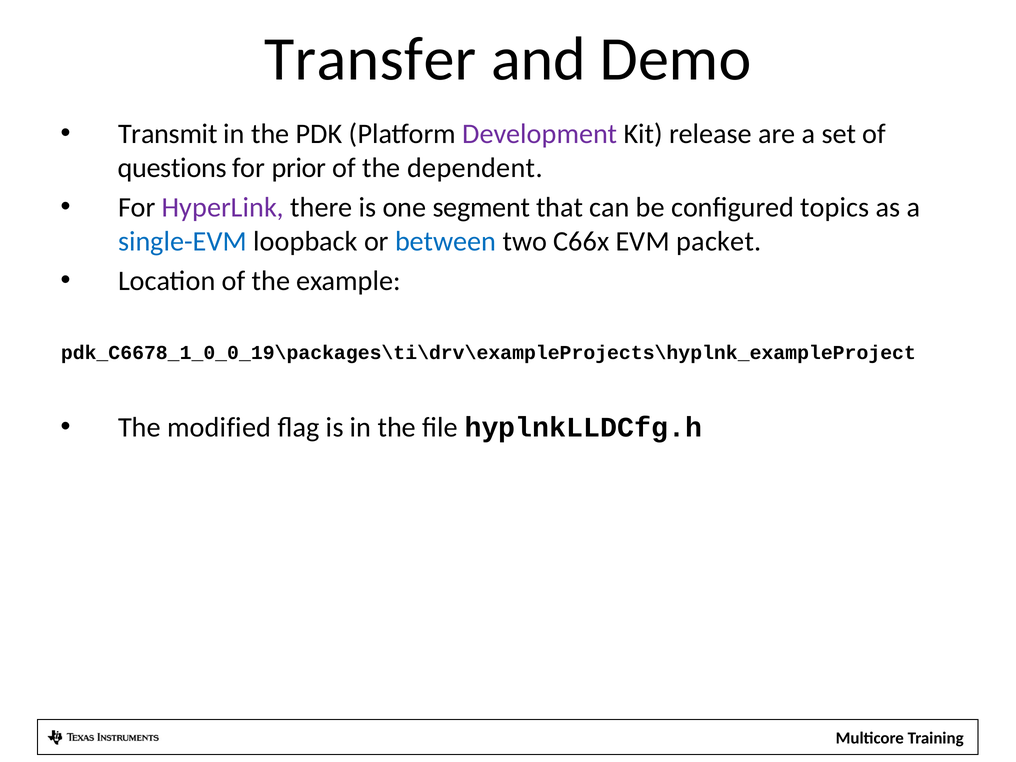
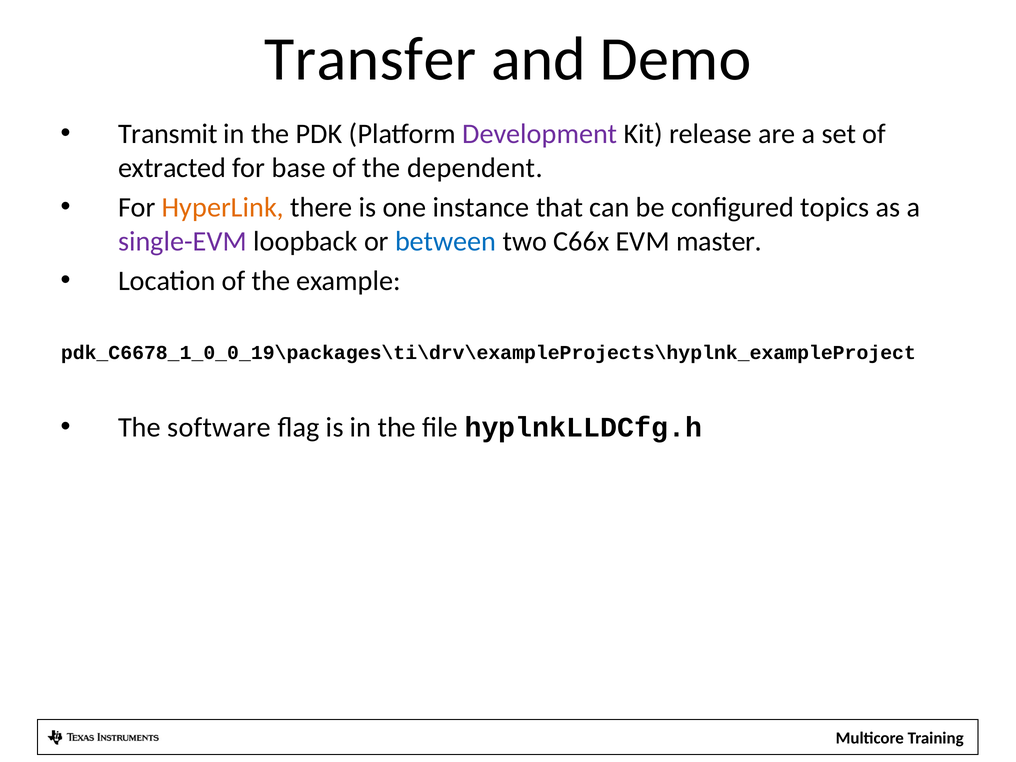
questions: questions -> extracted
prior: prior -> base
HyperLink colour: purple -> orange
segment: segment -> instance
single-EVM colour: blue -> purple
packet: packet -> master
modified: modified -> software
